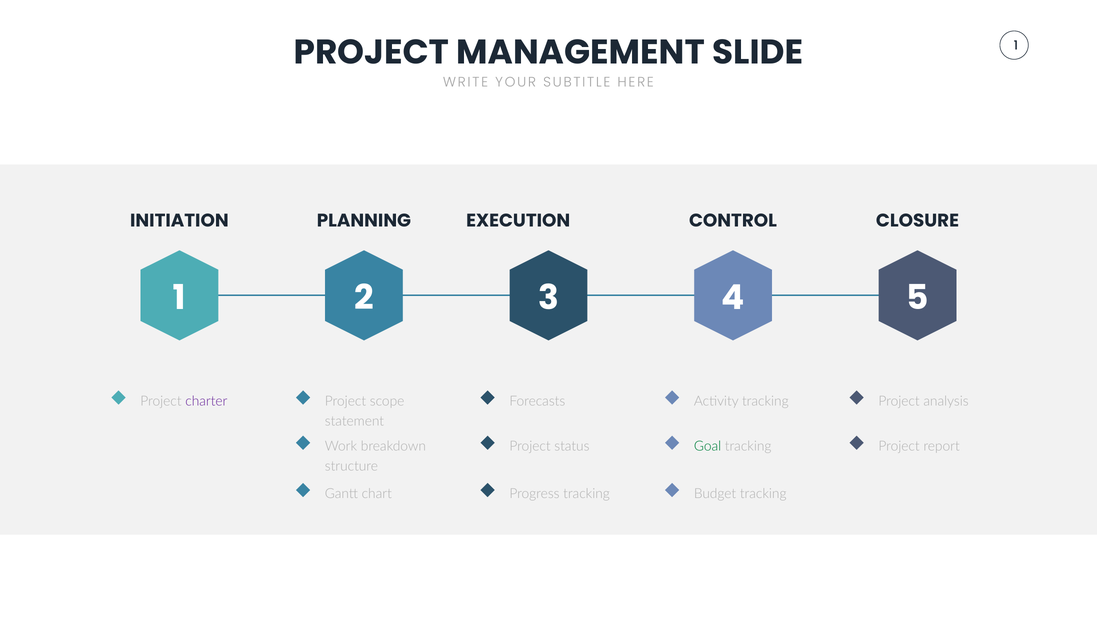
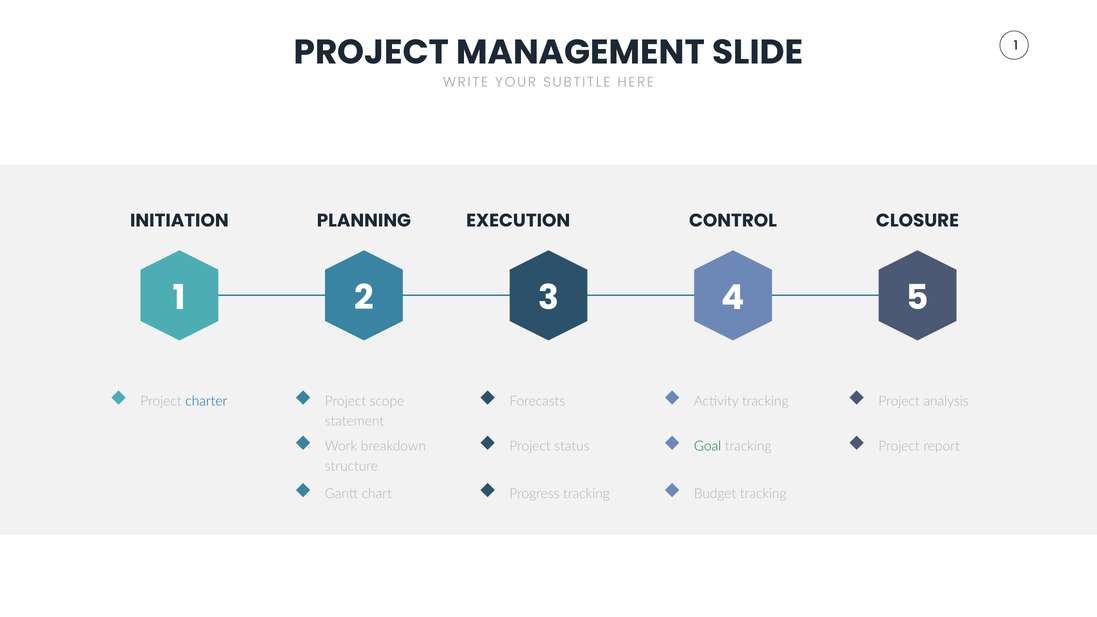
charter colour: purple -> blue
